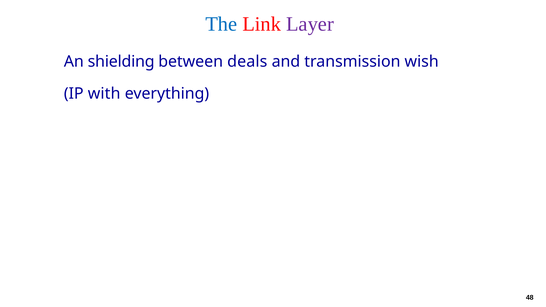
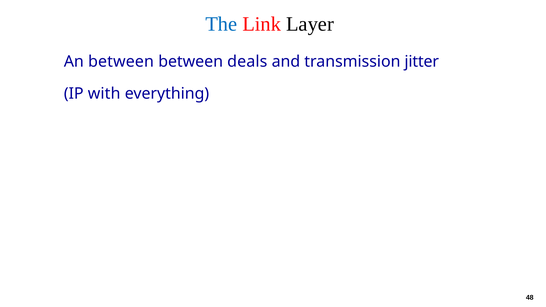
Layer colour: purple -> black
An shielding: shielding -> between
wish: wish -> jitter
